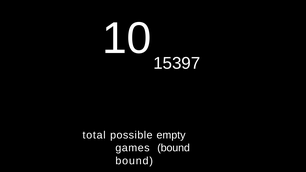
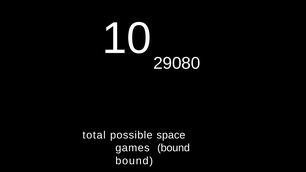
15397: 15397 -> 29080
empty: empty -> space
